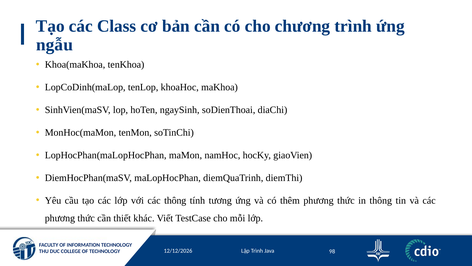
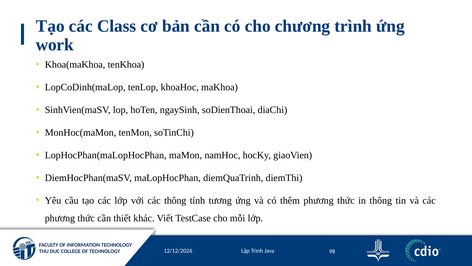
ngẫu: ngẫu -> work
